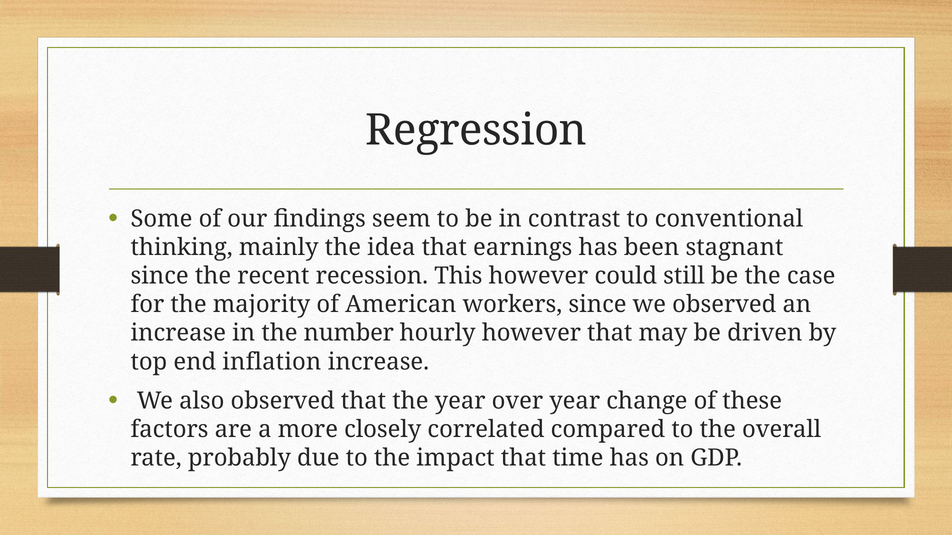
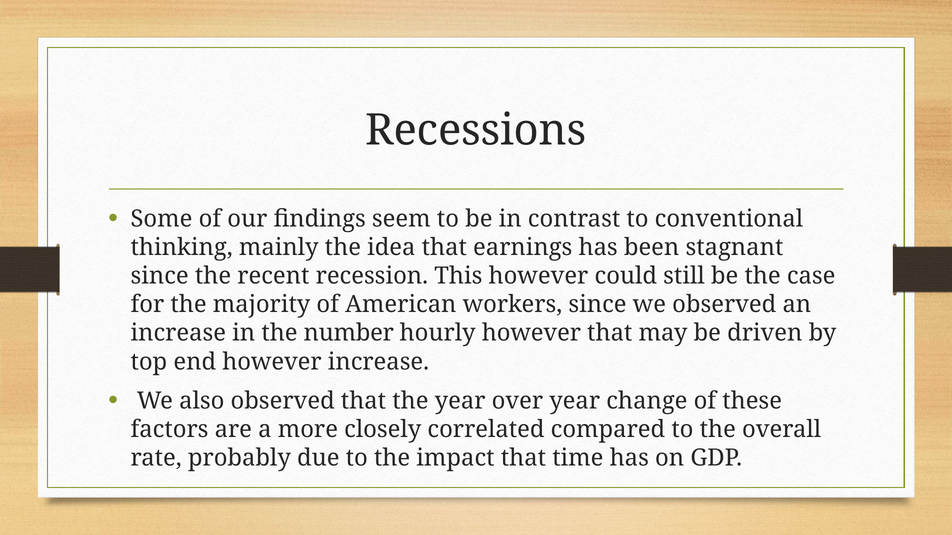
Regression: Regression -> Recessions
end inflation: inflation -> however
